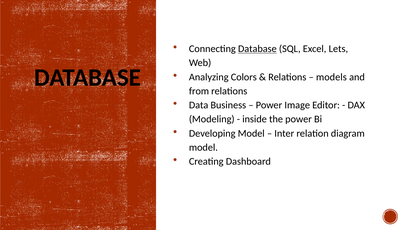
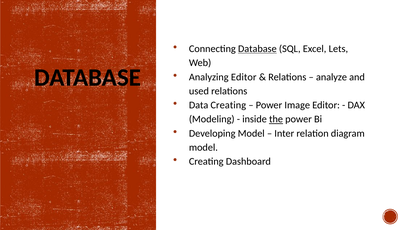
Analyzing Colors: Colors -> Editor
models: models -> analyze
from: from -> used
Data Business: Business -> Creating
the underline: none -> present
